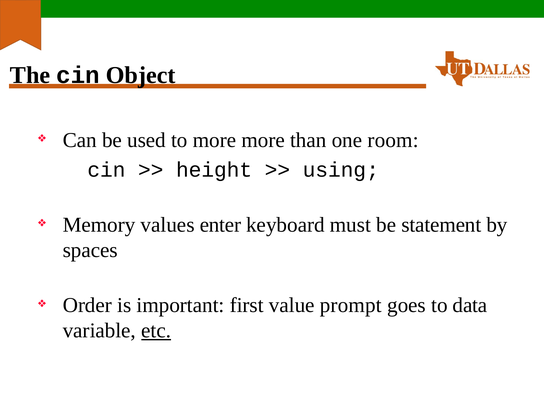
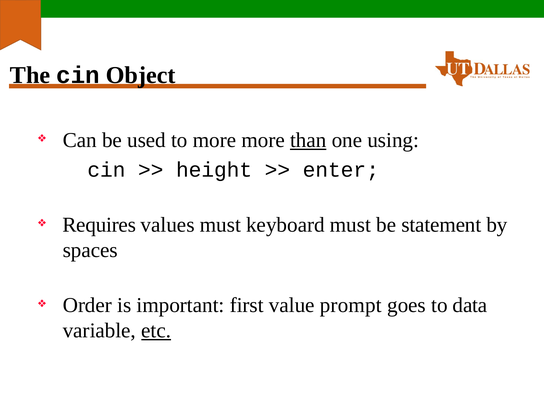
than underline: none -> present
room: room -> using
using: using -> enter
Memory: Memory -> Requires
values enter: enter -> must
